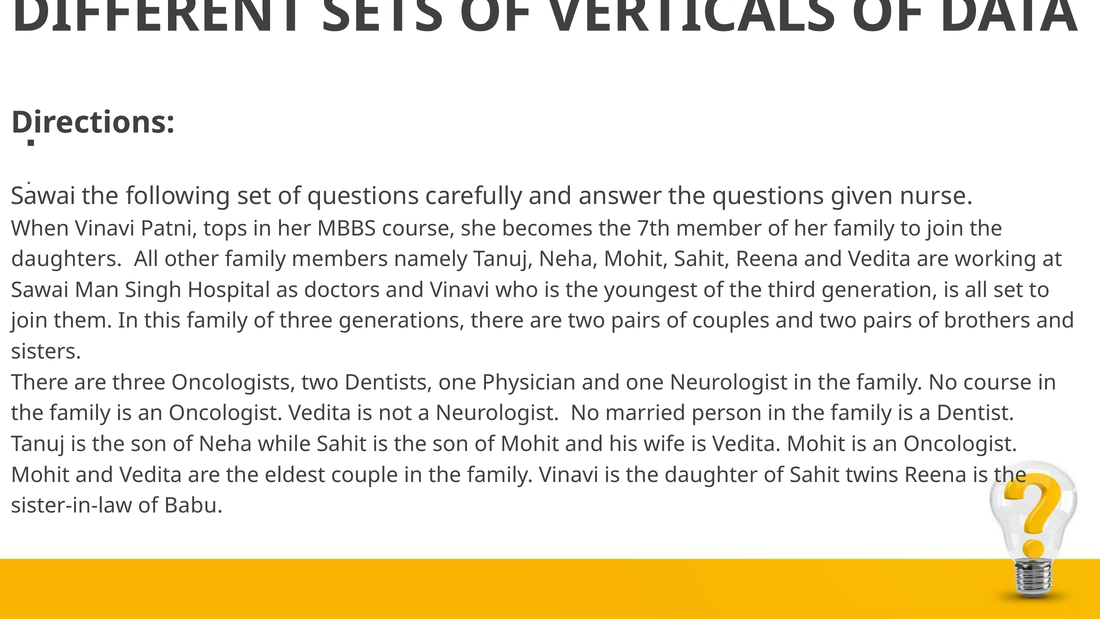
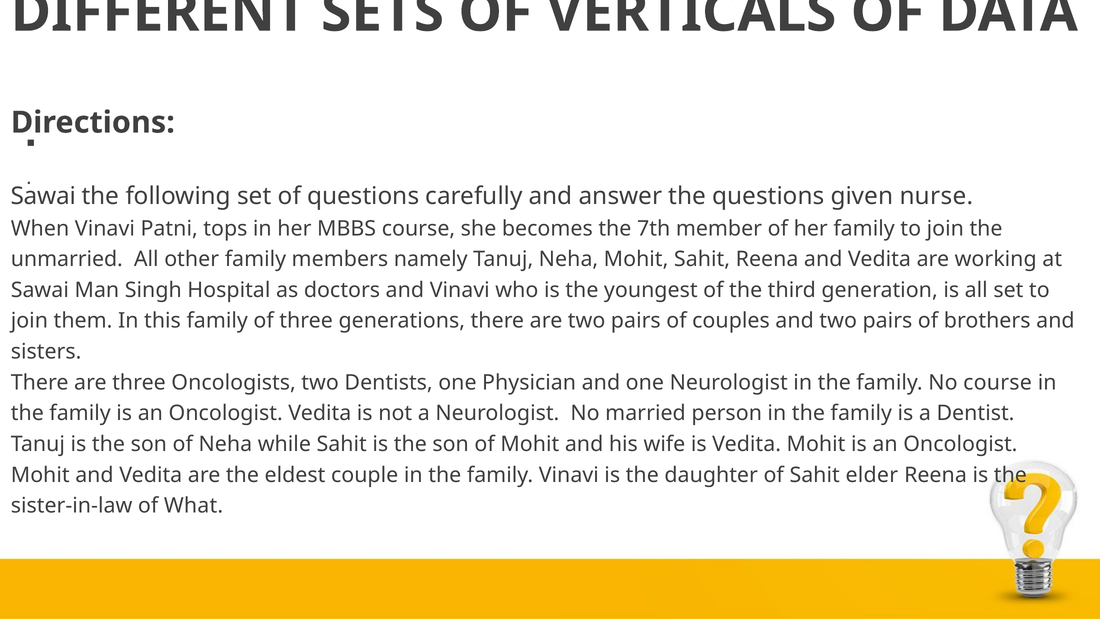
daughters: daughters -> unmarried
twins: twins -> elder
Babu: Babu -> What
